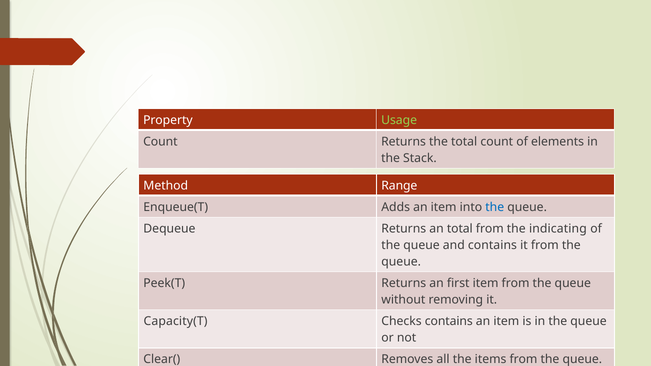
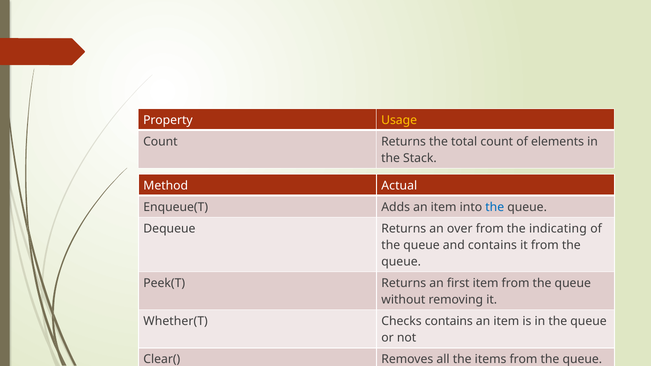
Usage colour: light green -> yellow
Range: Range -> Actual
an total: total -> over
Capacity(T: Capacity(T -> Whether(T
